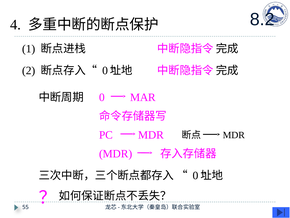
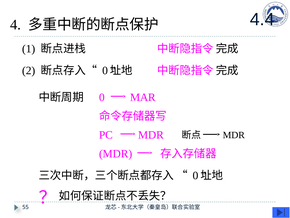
8.2: 8.2 -> 4.4
